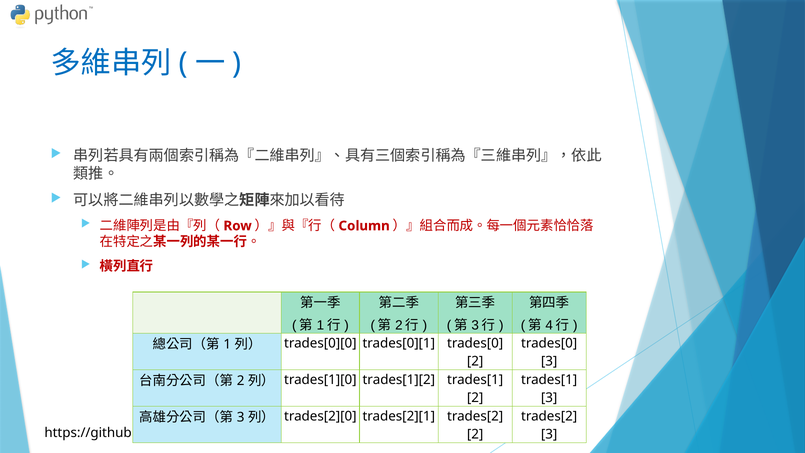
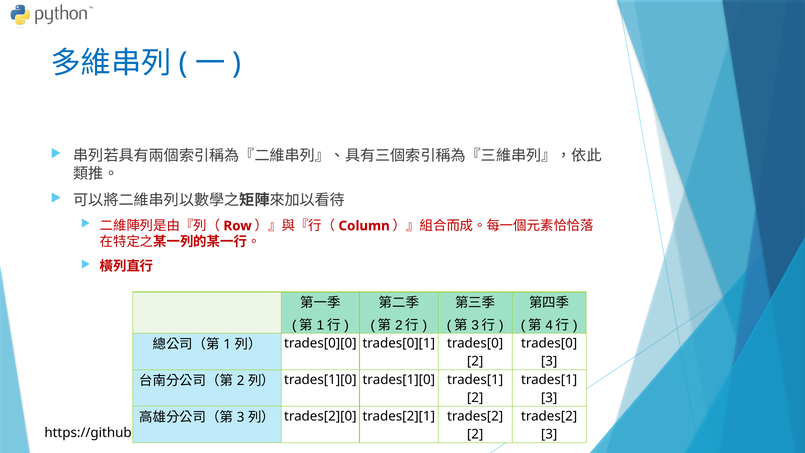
trades[1][0 trades[1][2: trades[1][2 -> trades[1][0
